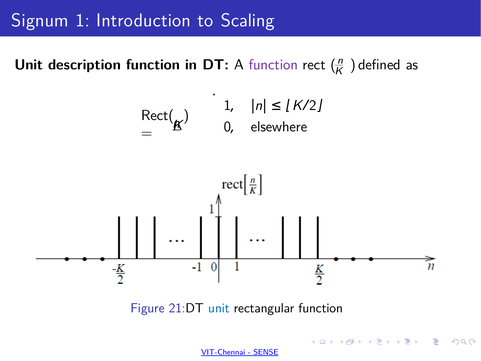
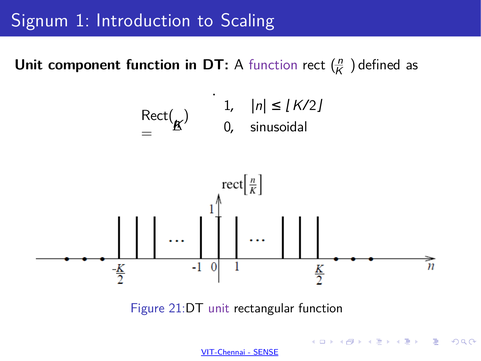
description: description -> component
elsewhere: elsewhere -> sinusoidal
unit at (219, 308) colour: blue -> purple
